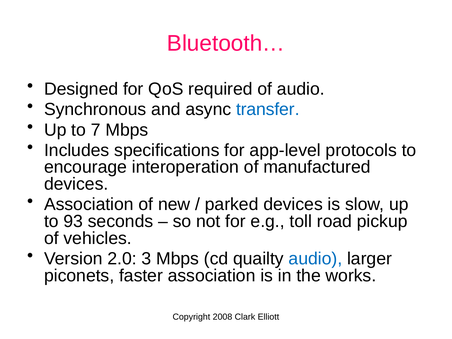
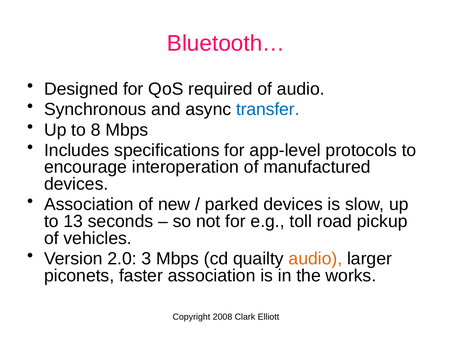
7: 7 -> 8
93: 93 -> 13
audio at (315, 259) colour: blue -> orange
